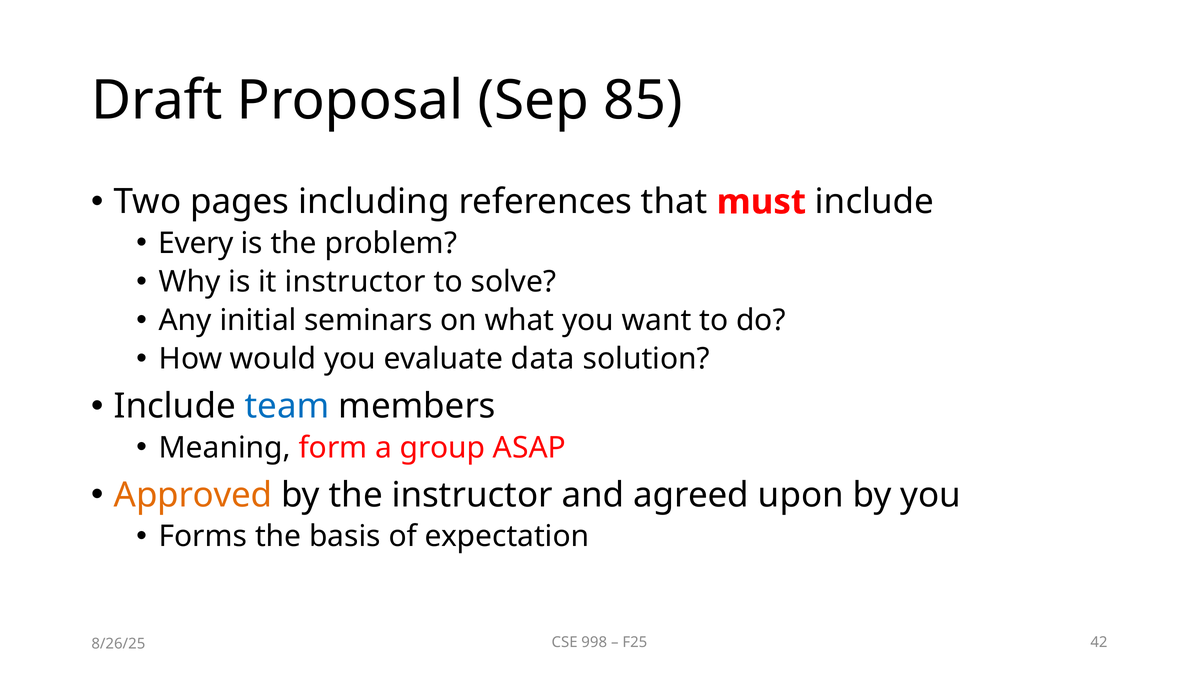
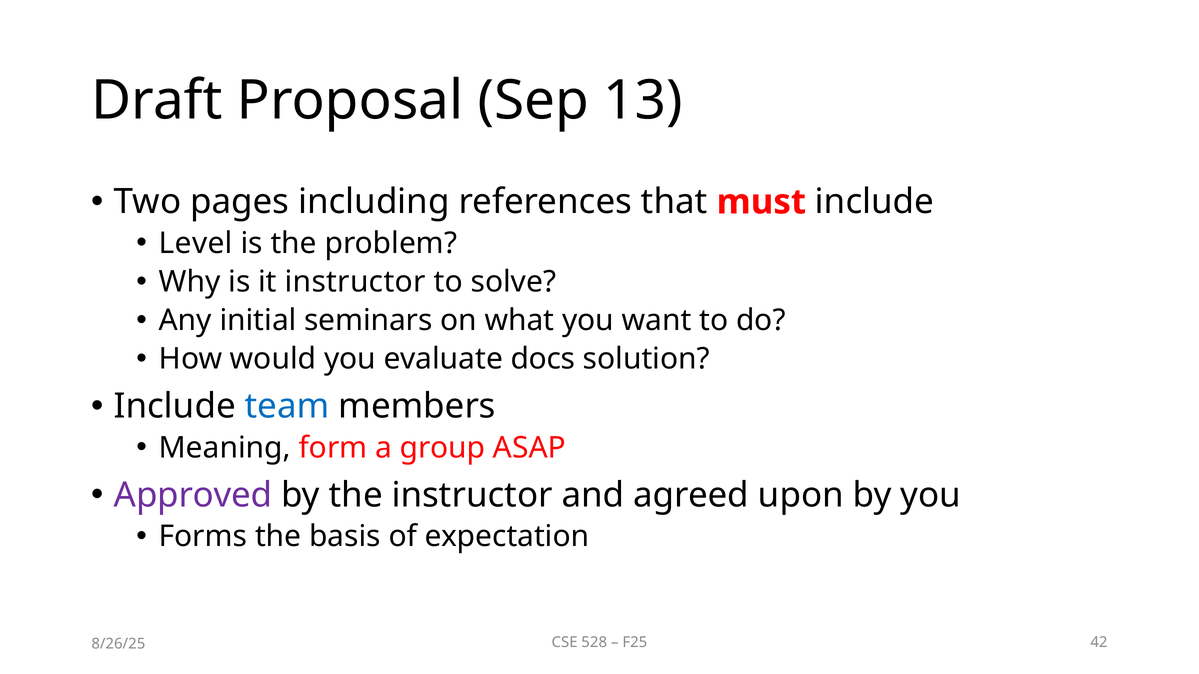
85: 85 -> 13
Every: Every -> Level
data: data -> docs
Approved colour: orange -> purple
998: 998 -> 528
